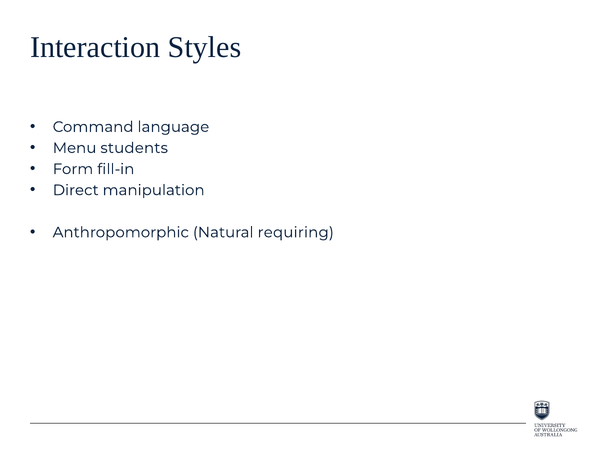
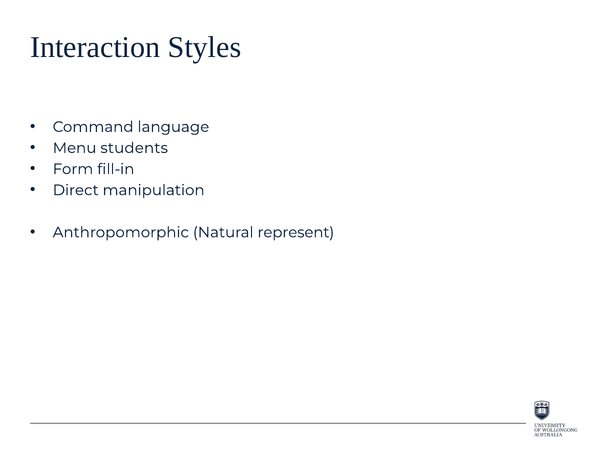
requiring: requiring -> represent
